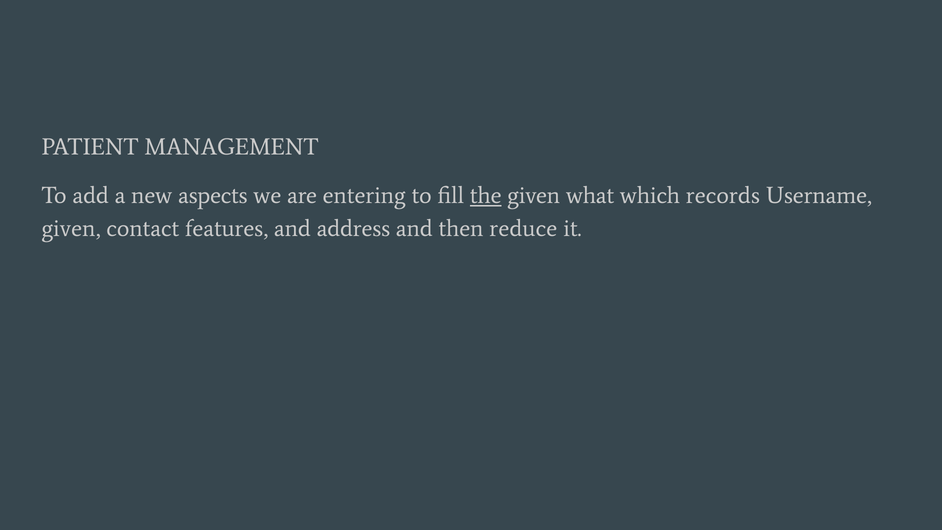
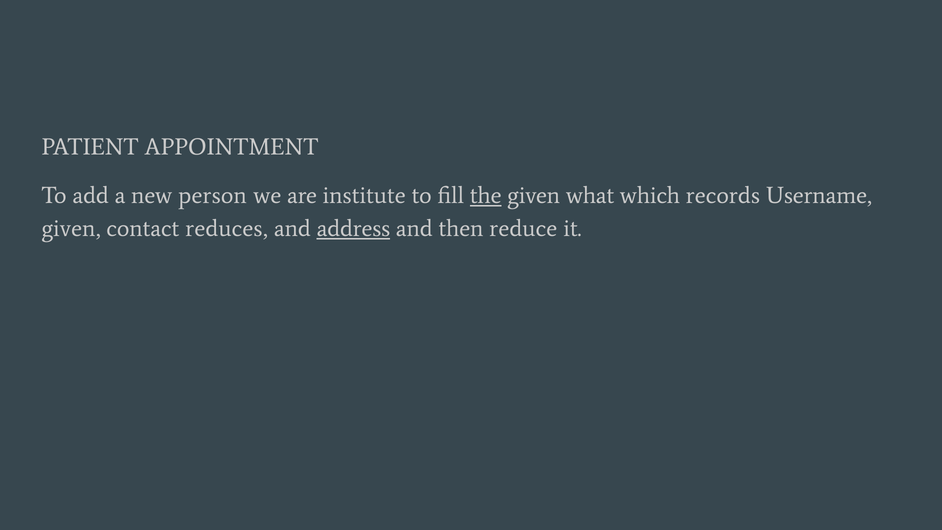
MANAGEMENT: MANAGEMENT -> APPOINTMENT
aspects: aspects -> person
entering: entering -> institute
features: features -> reduces
address underline: none -> present
